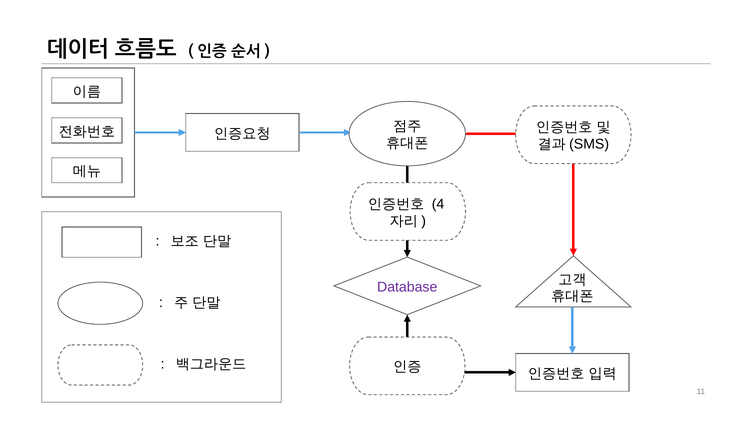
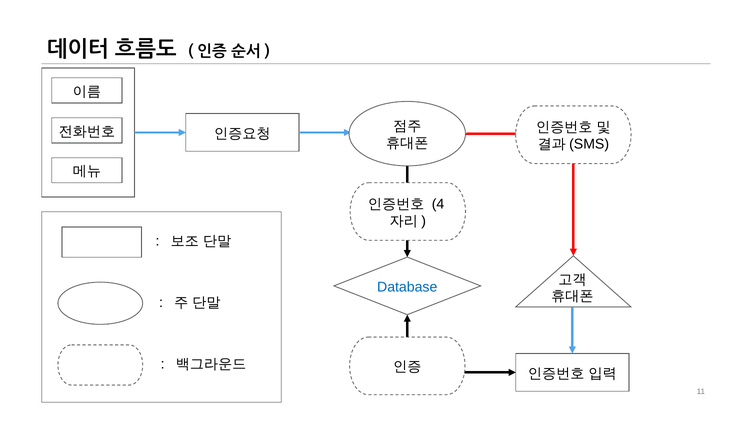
Database colour: purple -> blue
